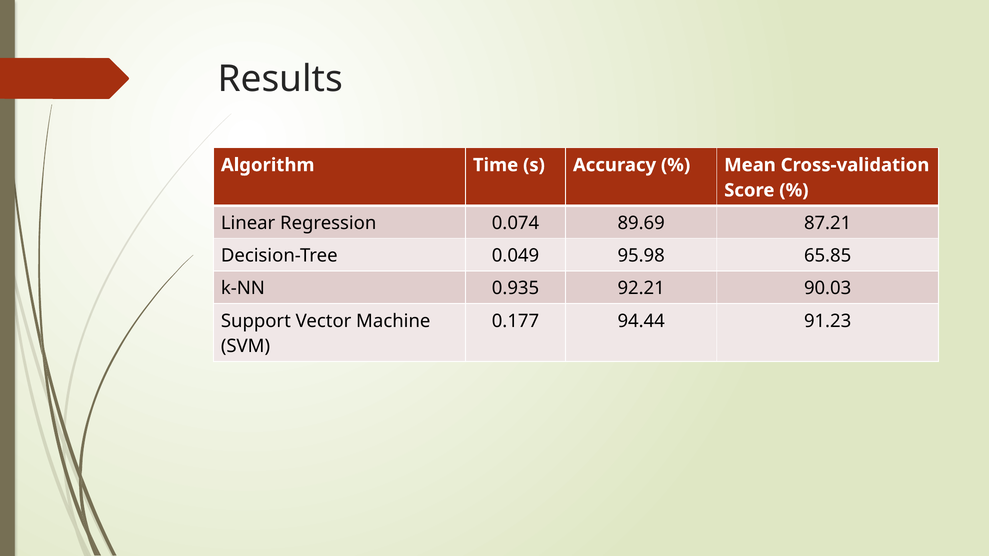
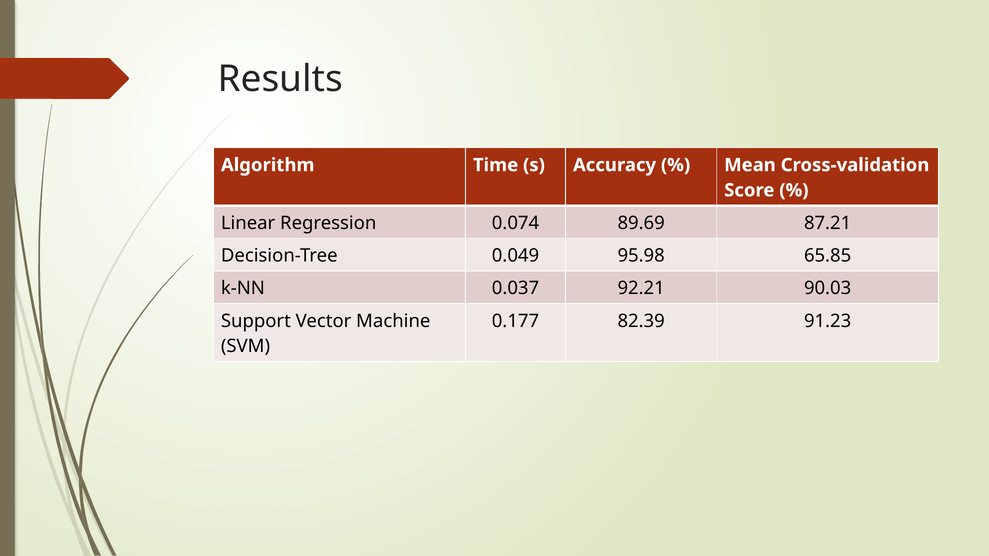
0.935: 0.935 -> 0.037
94.44: 94.44 -> 82.39
